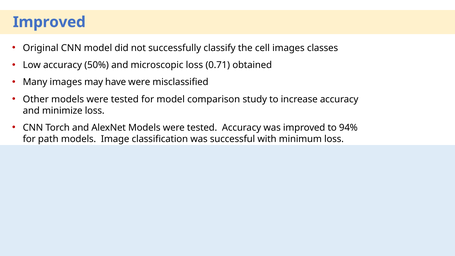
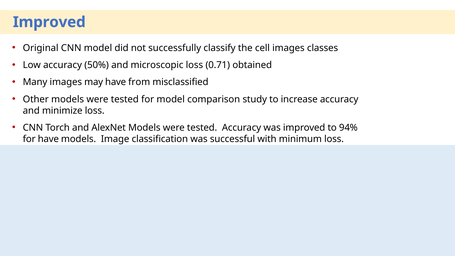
have were: were -> from
for path: path -> have
